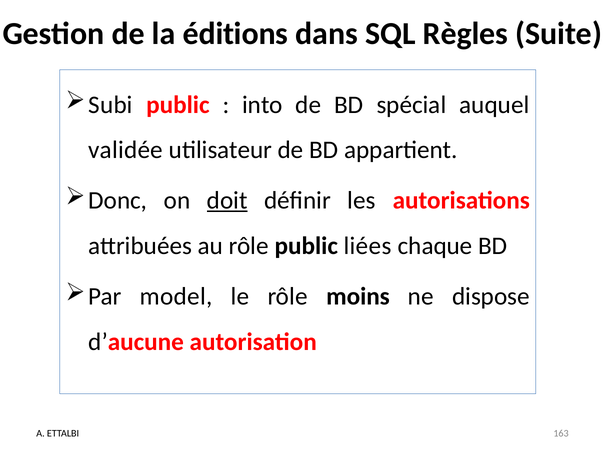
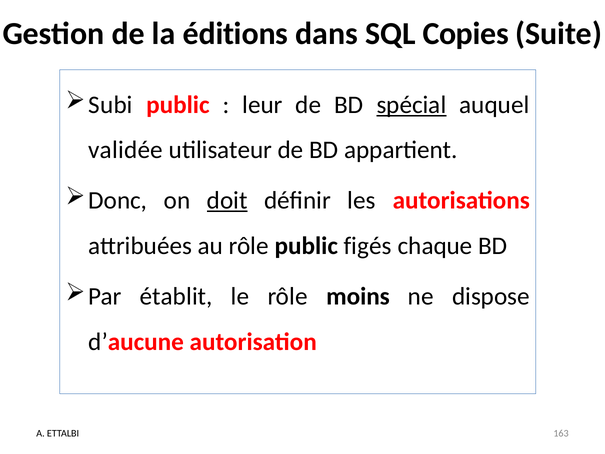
Règles: Règles -> Copies
into: into -> leur
spécial underline: none -> present
liées: liées -> figés
model: model -> établit
